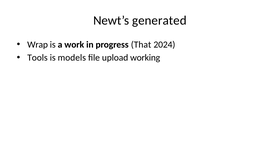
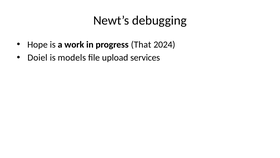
generated: generated -> debugging
Wrap: Wrap -> Hope
Tools: Tools -> Doiel
working: working -> services
